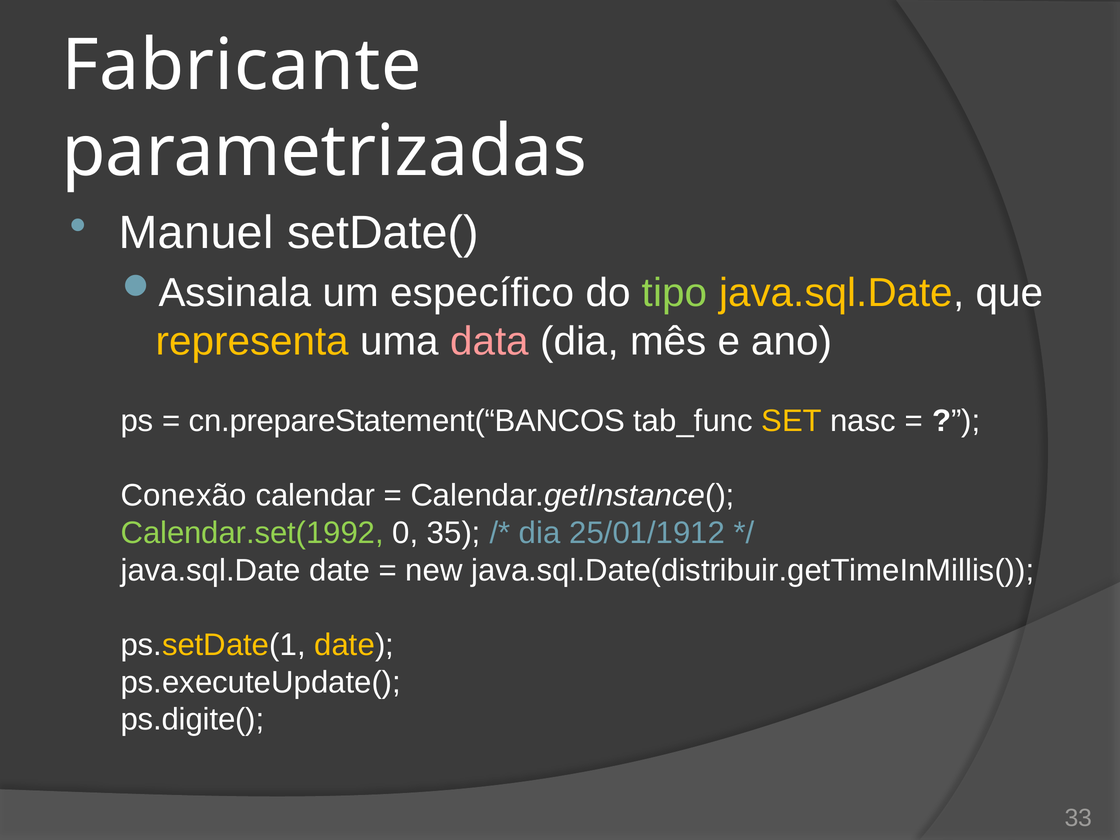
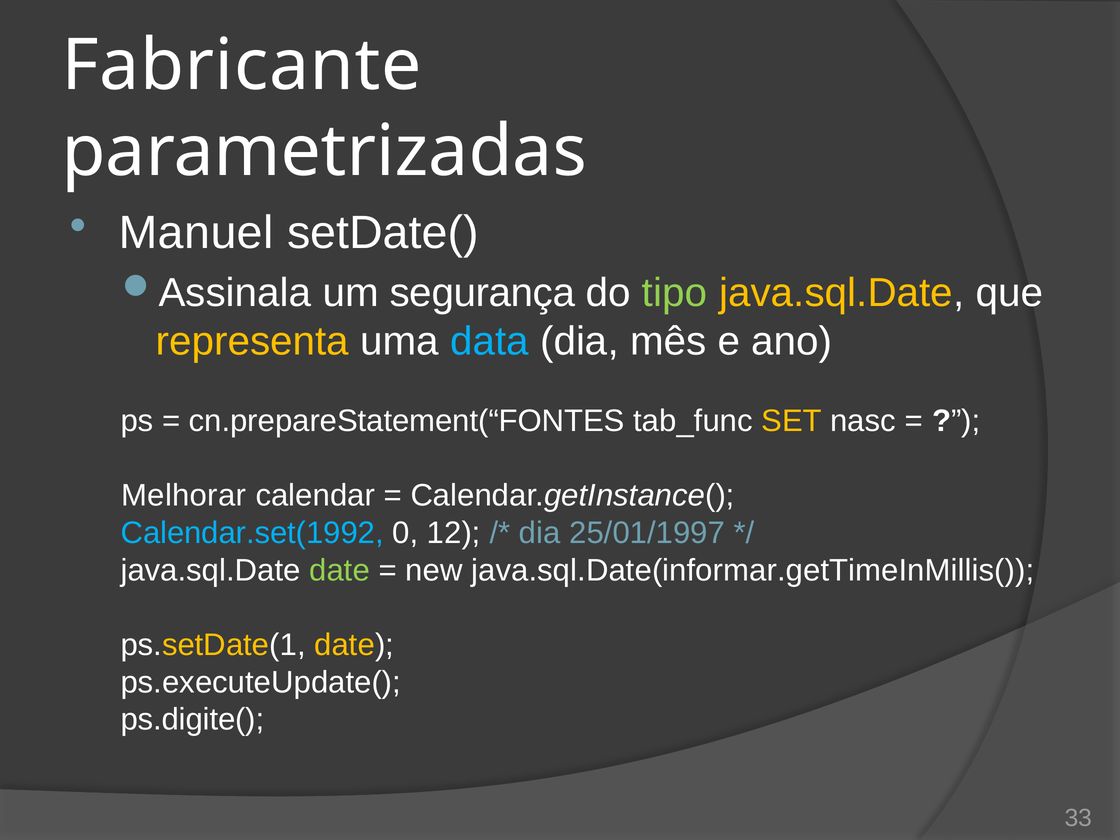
específico: específico -> segurança
data colour: pink -> light blue
cn.prepareStatement(“BANCOS: cn.prepareStatement(“BANCOS -> cn.prepareStatement(“FONTES
Conexão: Conexão -> Melhorar
Calendar.set(1992 colour: light green -> light blue
35: 35 -> 12
25/01/1912: 25/01/1912 -> 25/01/1997
date at (340, 570) colour: white -> light green
java.sql.Date(distribuir.getTimeInMillis(: java.sql.Date(distribuir.getTimeInMillis( -> java.sql.Date(informar.getTimeInMillis(
